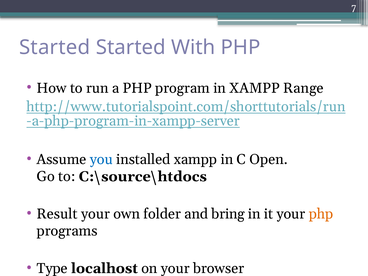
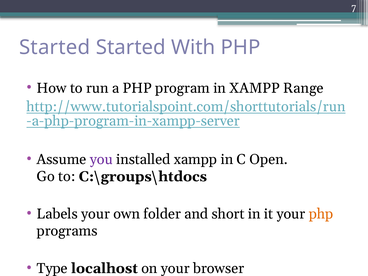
you colour: blue -> purple
C:\source\htdocs: C:\source\htdocs -> C:\groups\htdocs
Result: Result -> Labels
bring: bring -> short
